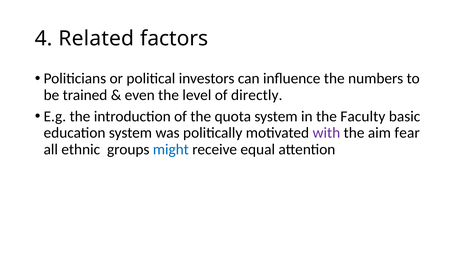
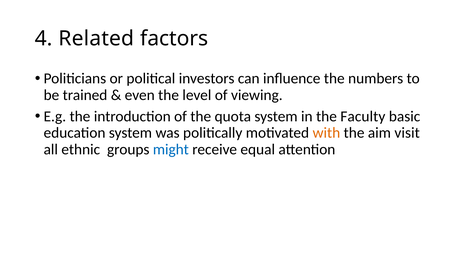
directly: directly -> viewing
with colour: purple -> orange
fear: fear -> visit
